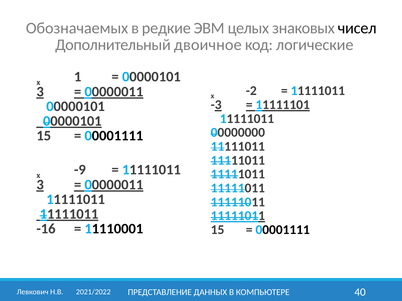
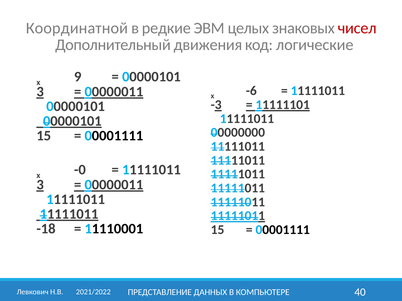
Обозначаемых: Обозначаемых -> Координатной
чисел colour: black -> red
двоичное: двоичное -> движения
1: 1 -> 9
-2: -2 -> -6
-9: -9 -> -0
-16: -16 -> -18
